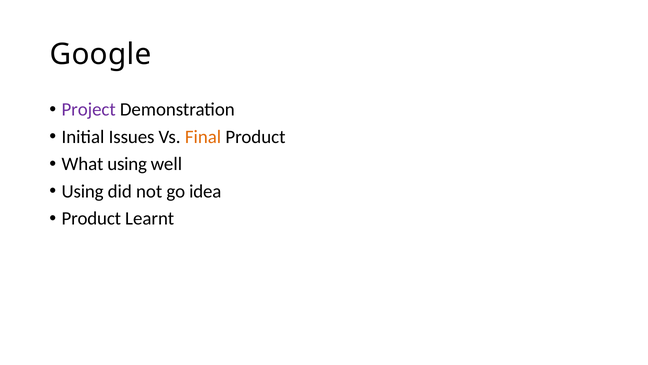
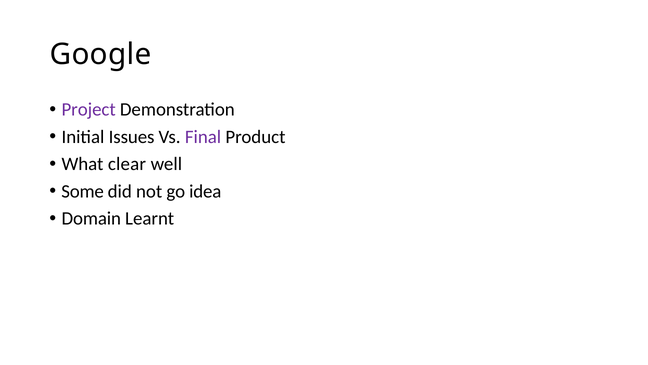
Final colour: orange -> purple
What using: using -> clear
Using at (83, 191): Using -> Some
Product at (91, 218): Product -> Domain
